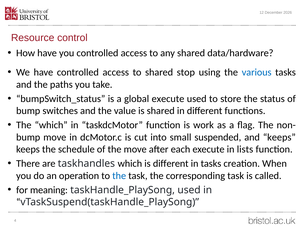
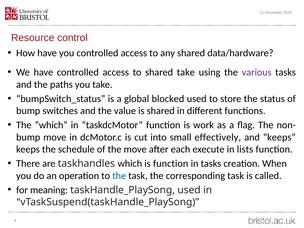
shared stop: stop -> take
various colour: blue -> purple
global execute: execute -> blocked
suspended: suspended -> effectively
is different: different -> function
